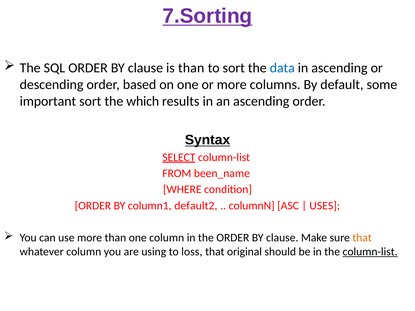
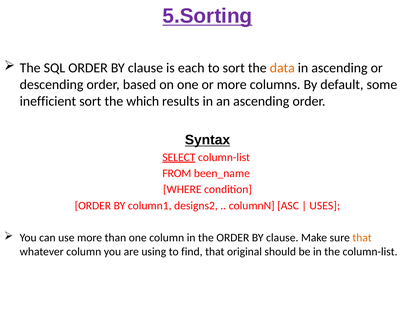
7.Sorting: 7.Sorting -> 5.Sorting
is than: than -> each
data colour: blue -> orange
important: important -> inefficient
default2: default2 -> designs2
loss: loss -> find
column-list at (370, 252) underline: present -> none
